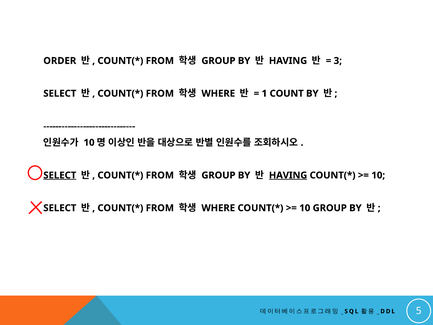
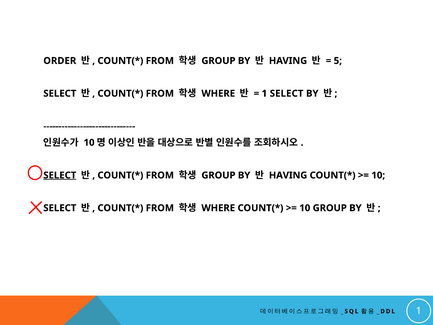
3: 3 -> 5
1 COUNT: COUNT -> SELECT
HAVING at (288, 175) underline: present -> none
5 at (419, 311): 5 -> 1
